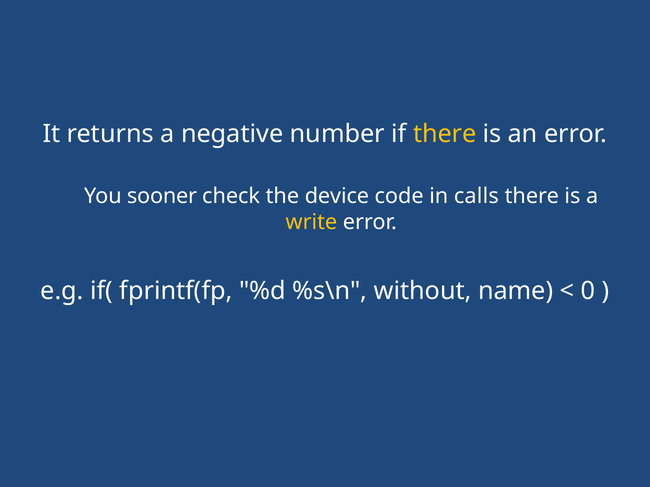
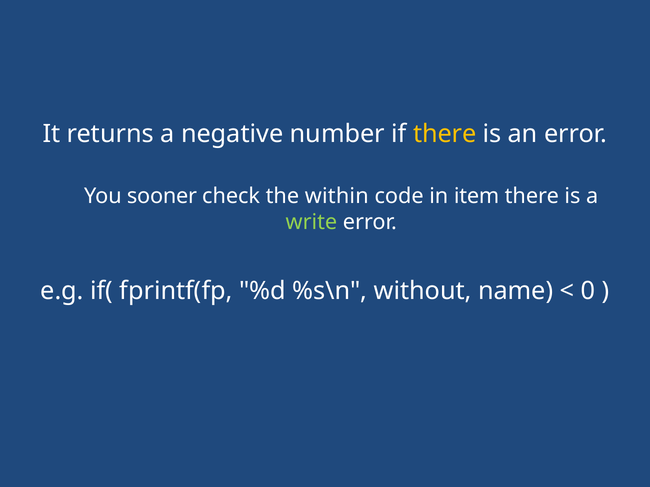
device: device -> within
calls: calls -> item
write colour: yellow -> light green
